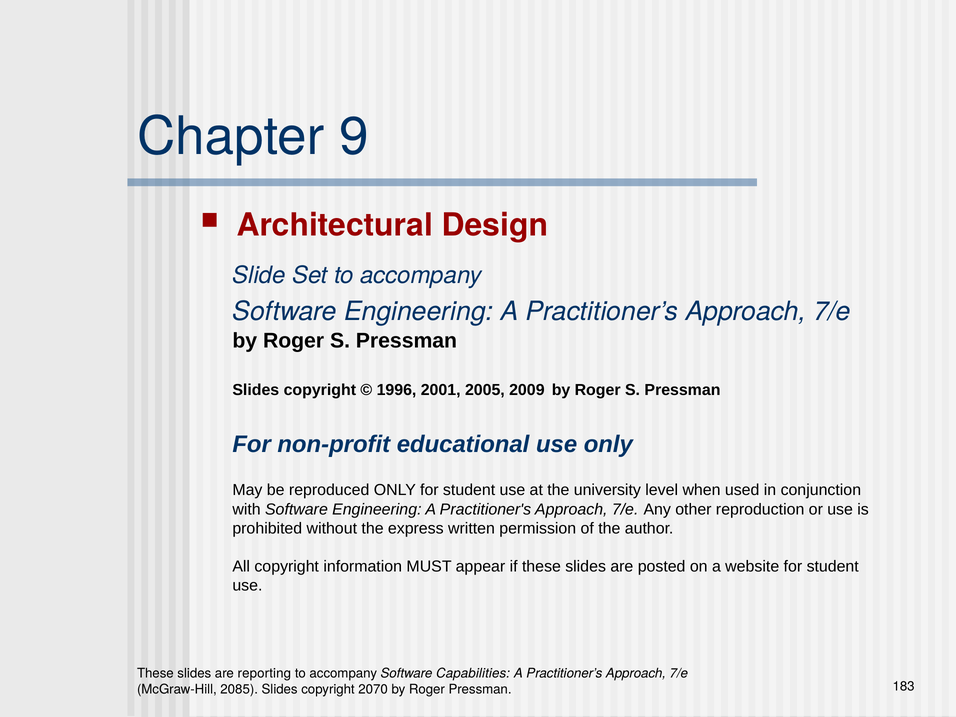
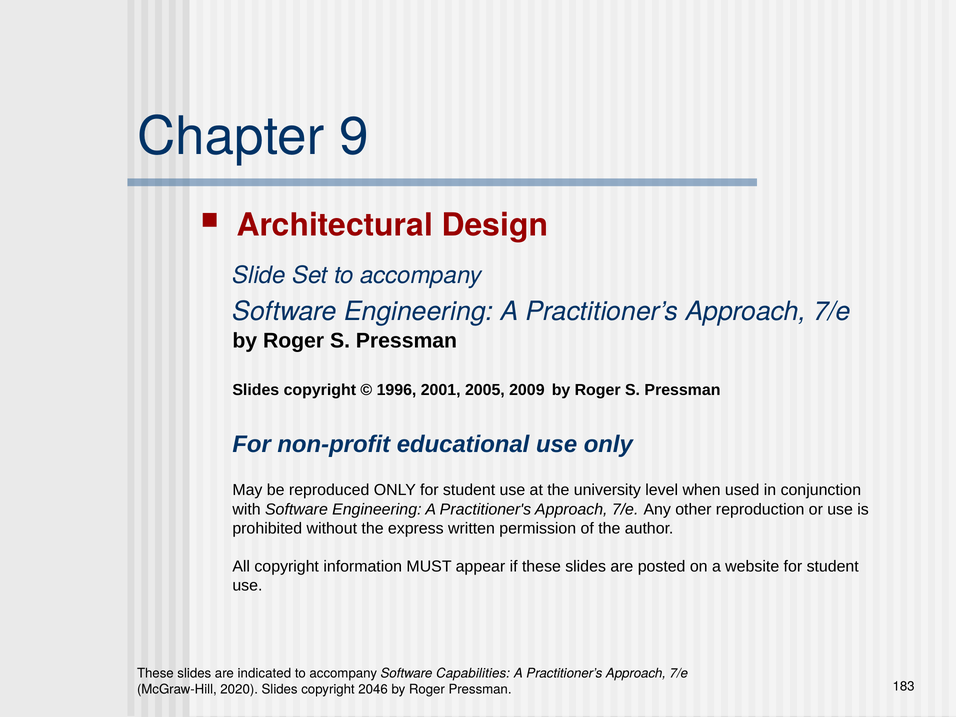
reporting: reporting -> indicated
2085: 2085 -> 2020
2070: 2070 -> 2046
